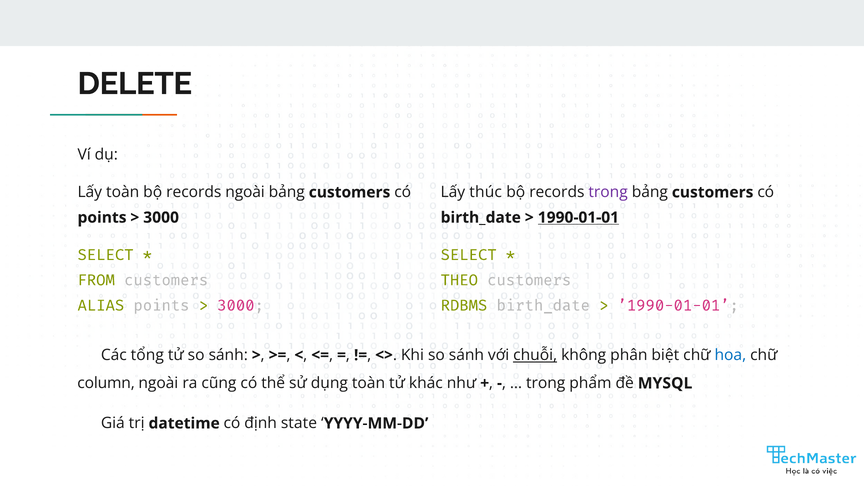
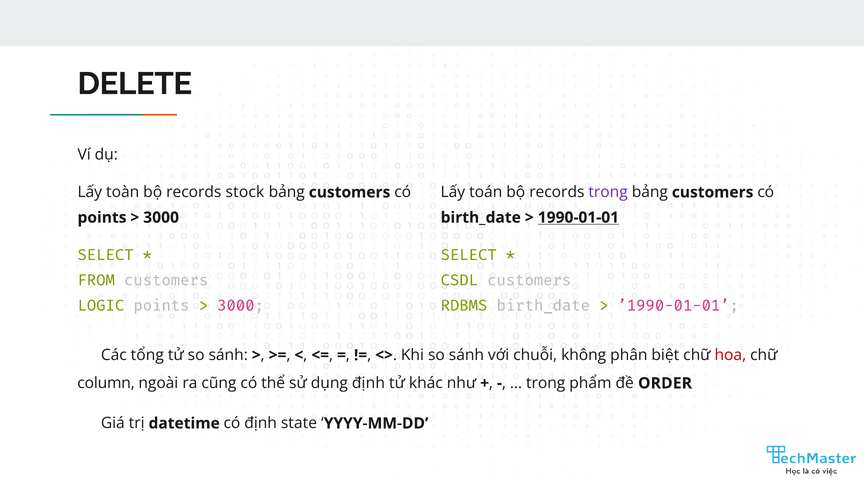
records ngoài: ngoài -> stock
thúc: thúc -> toán
THEO: THEO -> CSDL
ALIAS: ALIAS -> LOGIC
chuỗi underline: present -> none
hoa colour: blue -> red
dụng toàn: toàn -> định
MYSQL: MYSQL -> ORDER
